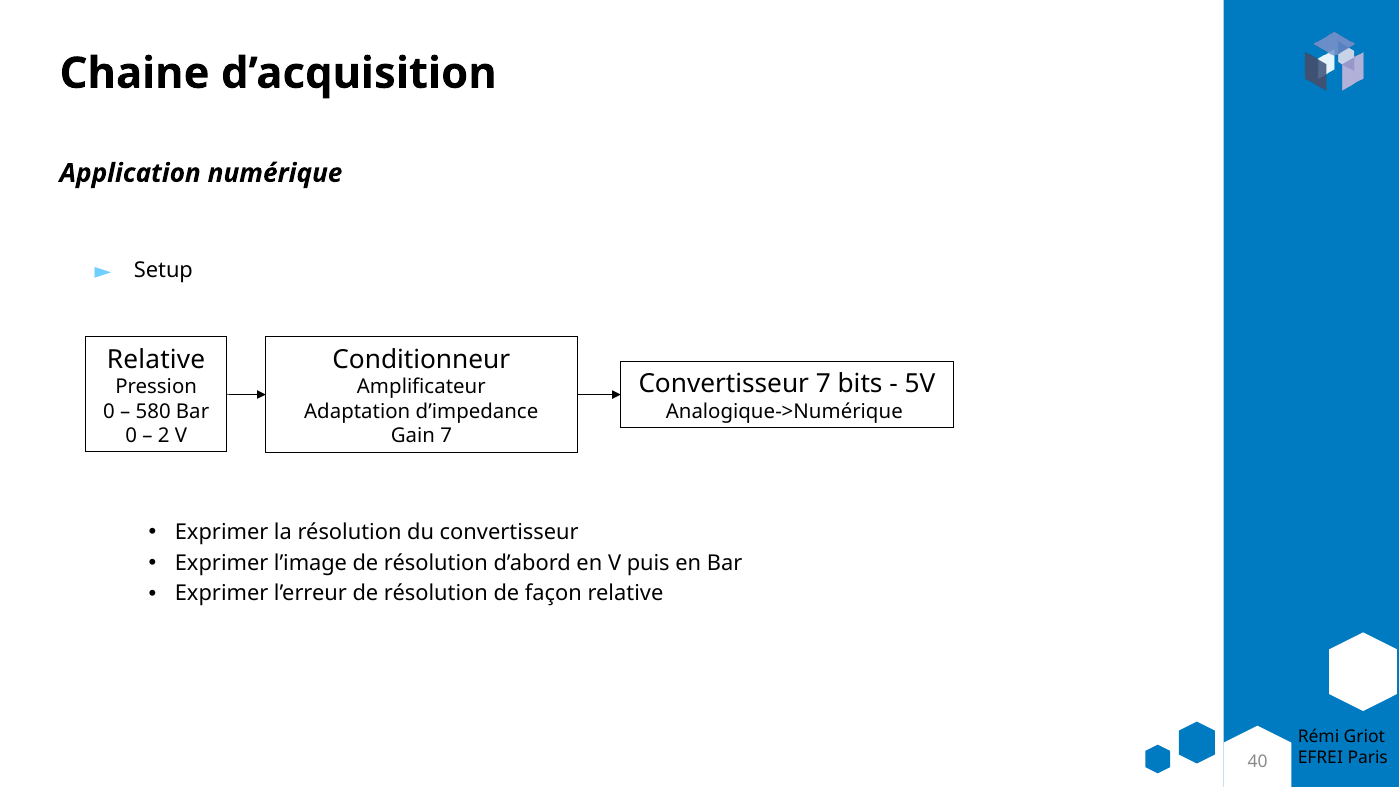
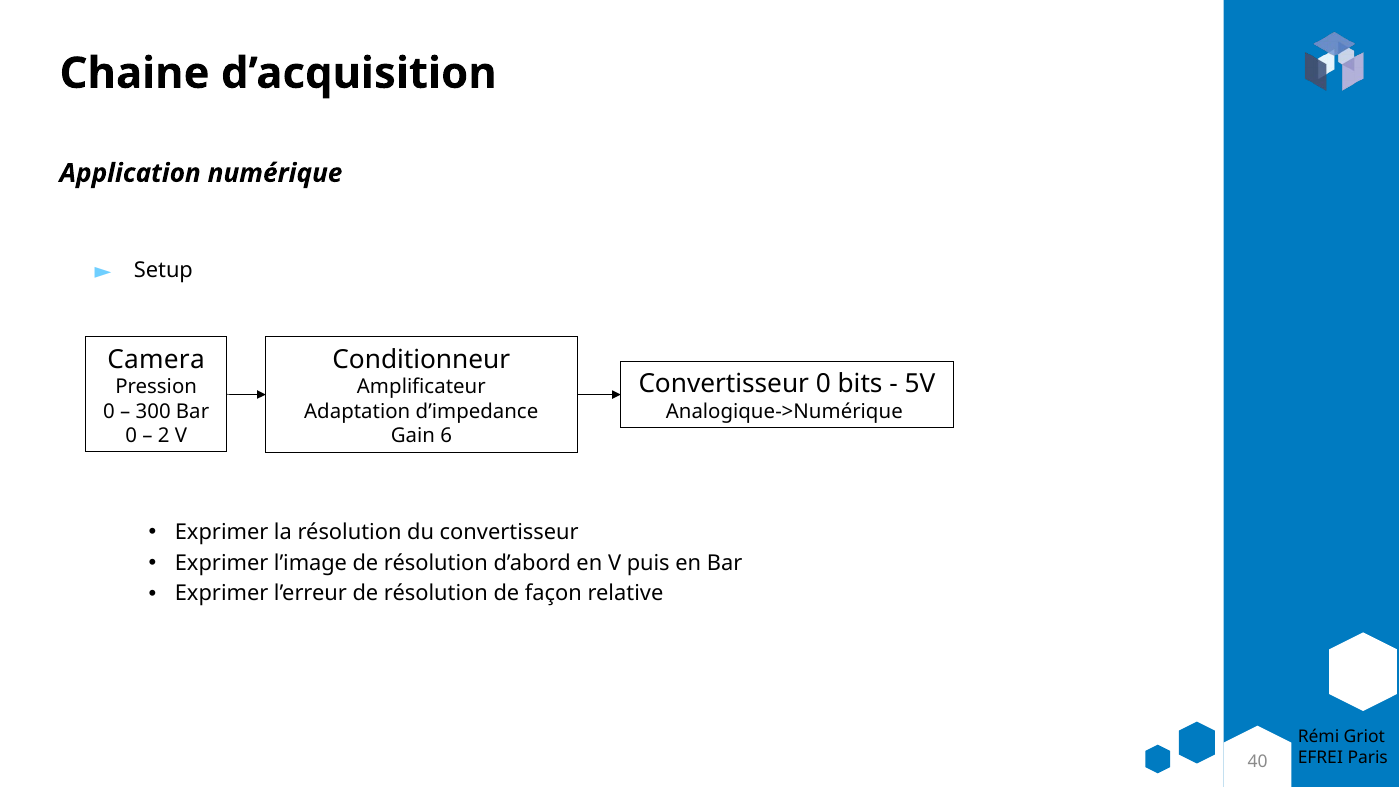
Relative at (156, 359): Relative -> Camera
Convertisseur 7: 7 -> 0
580: 580 -> 300
Gain 7: 7 -> 6
